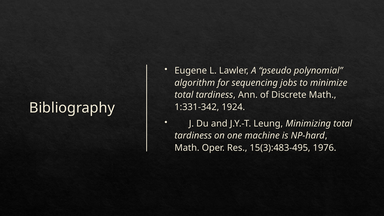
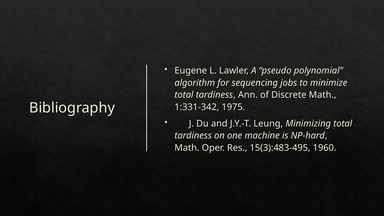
1924: 1924 -> 1975
1976: 1976 -> 1960
